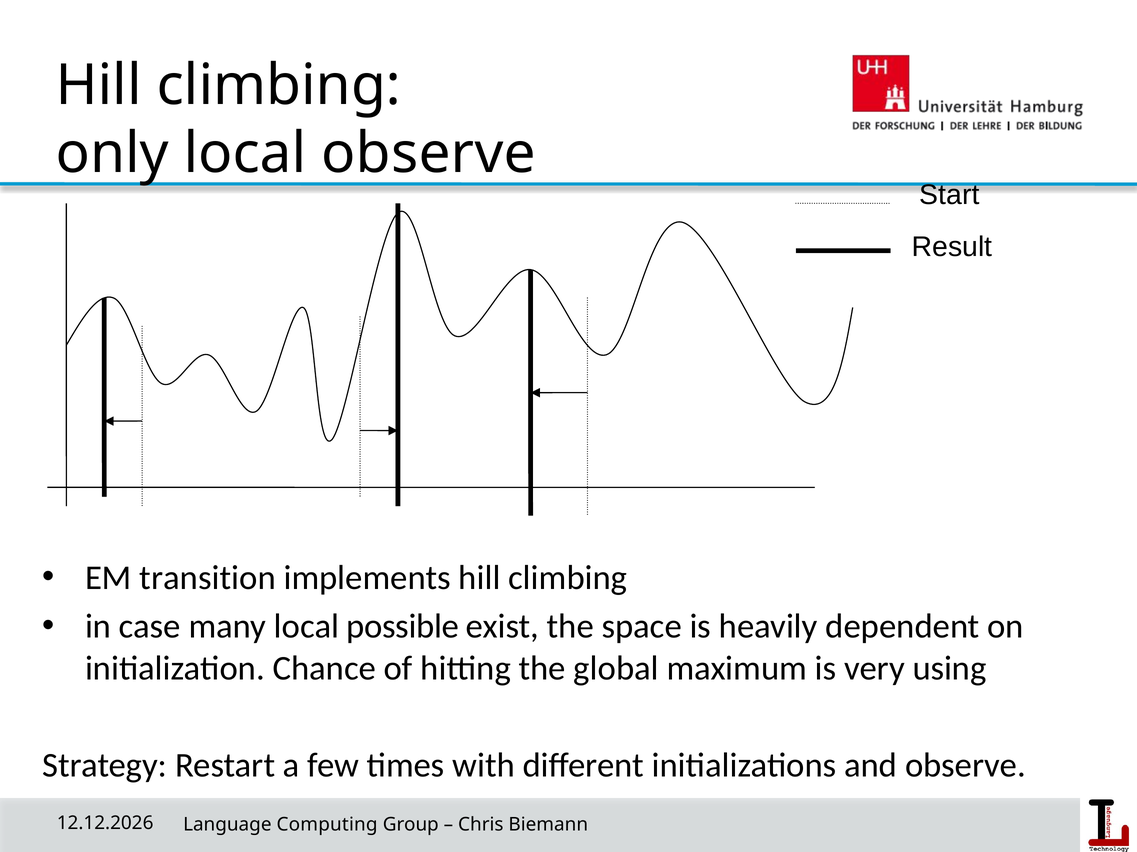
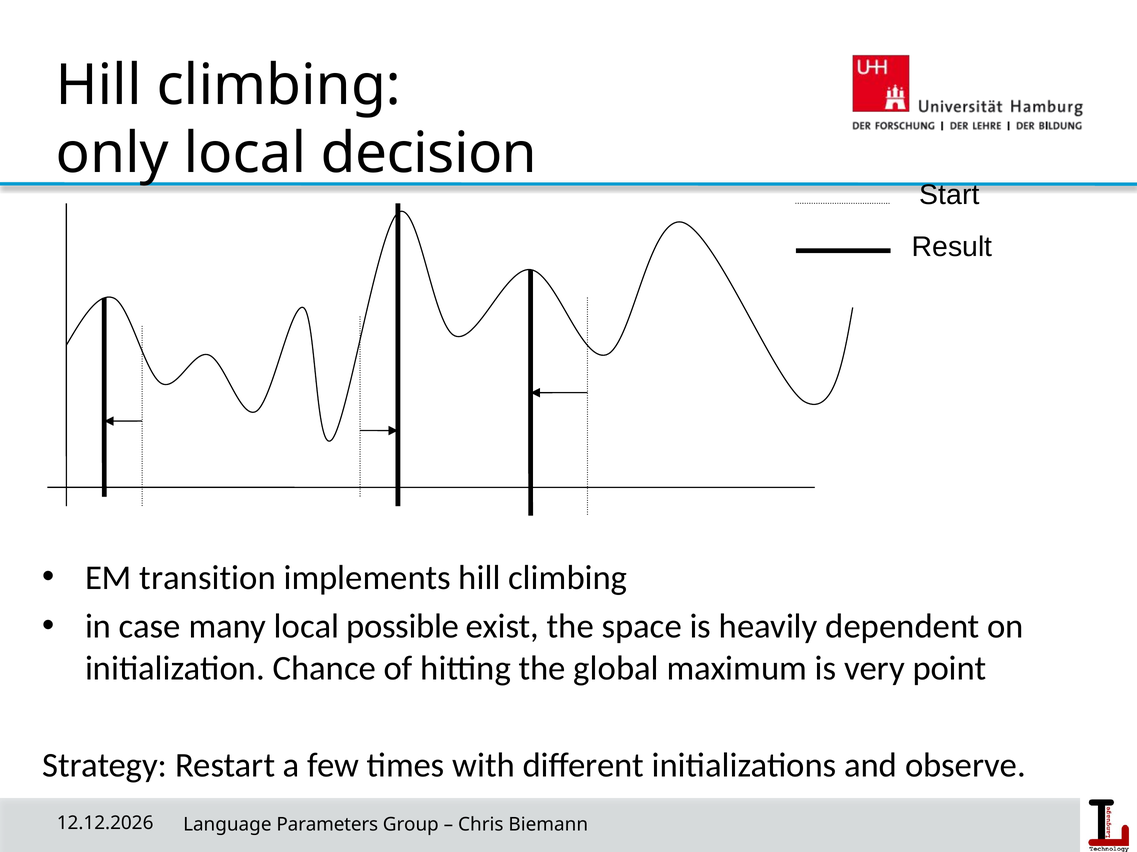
local observe: observe -> decision
using: using -> point
Computing: Computing -> Parameters
